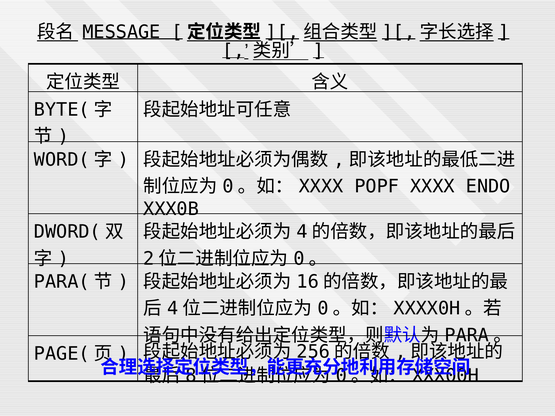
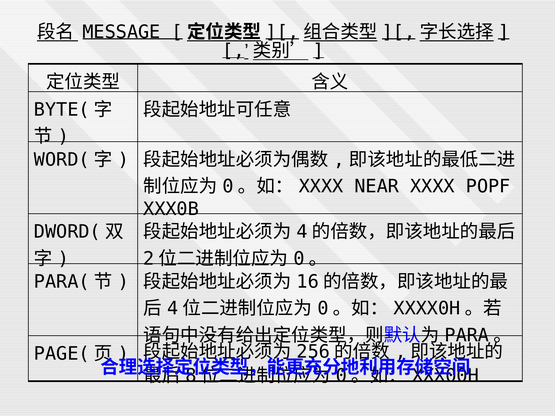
POPF: POPF -> NEAR
ENDO: ENDO -> POPF
